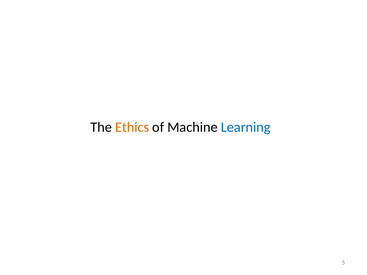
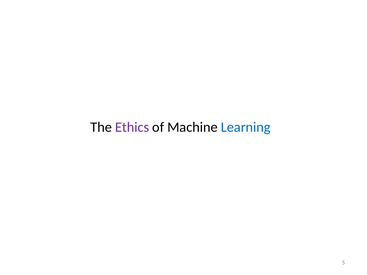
Ethics colour: orange -> purple
